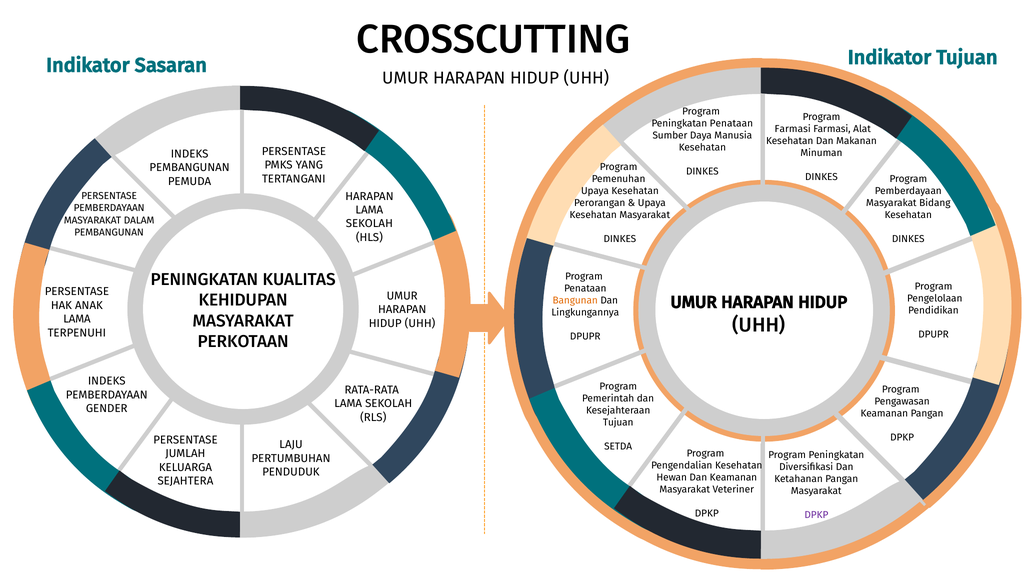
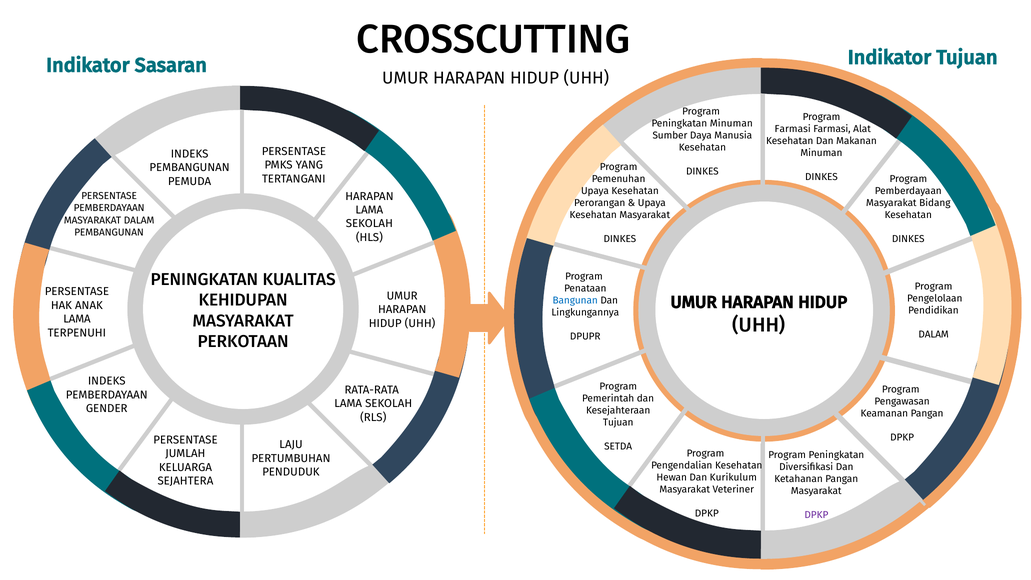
Peningkatan Penataan: Penataan -> Minuman
Bangunan colour: orange -> blue
DPUPR at (934, 335): DPUPR -> DALAM
Dan Keamanan: Keamanan -> Kurikulum
